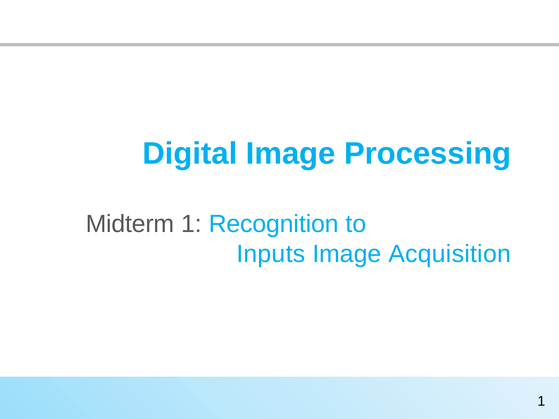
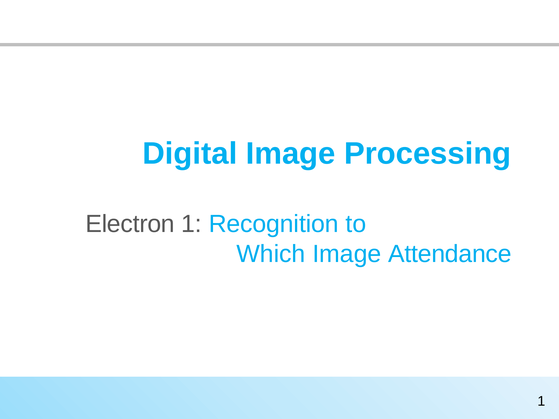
Midterm: Midterm -> Electron
Inputs: Inputs -> Which
Acquisition: Acquisition -> Attendance
